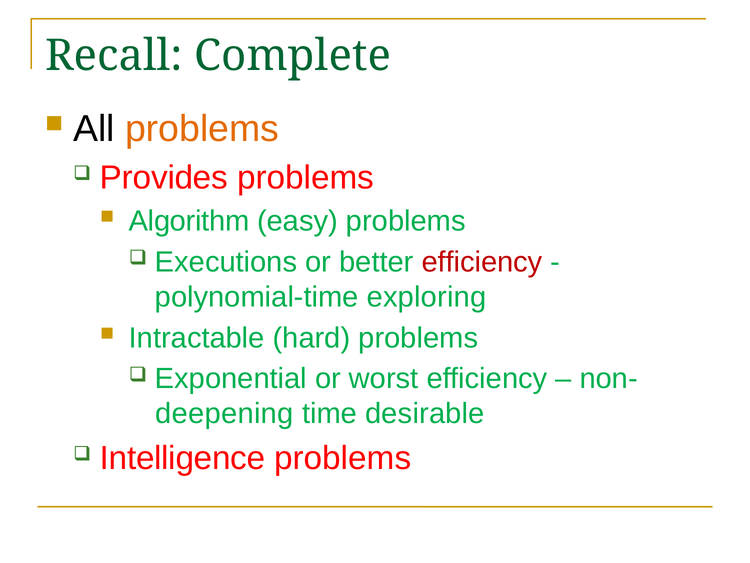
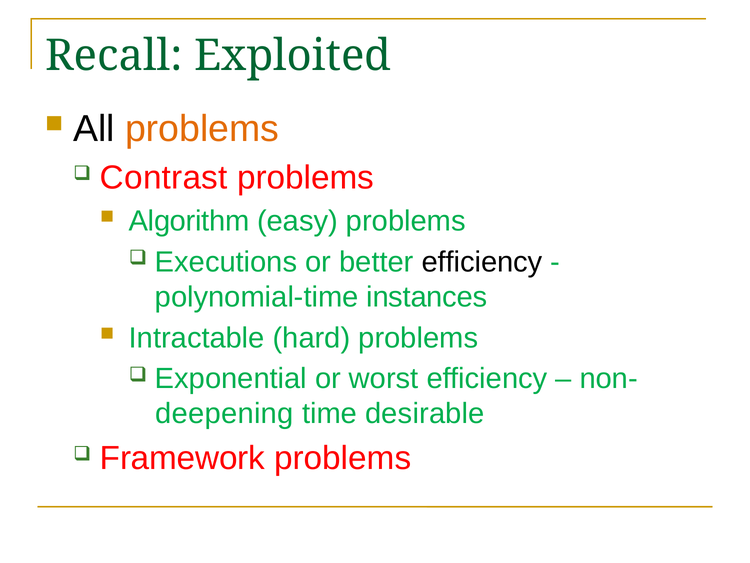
Complete: Complete -> Exploited
Provides: Provides -> Contrast
efficiency at (482, 262) colour: red -> black
exploring: exploring -> instances
Intelligence: Intelligence -> Framework
